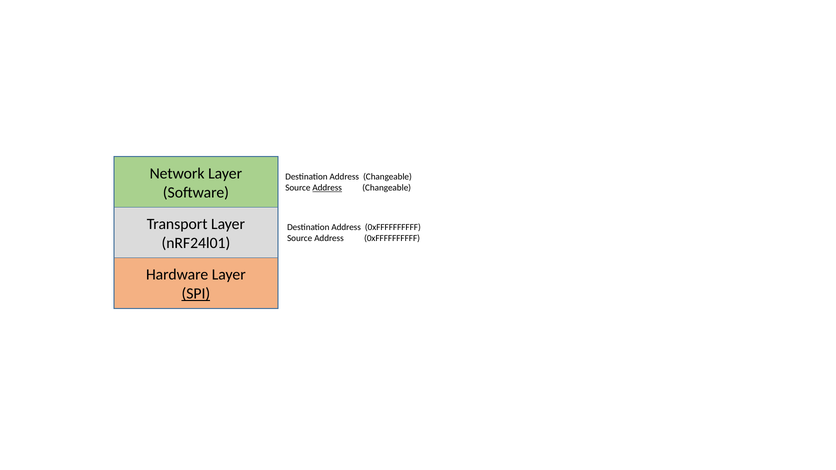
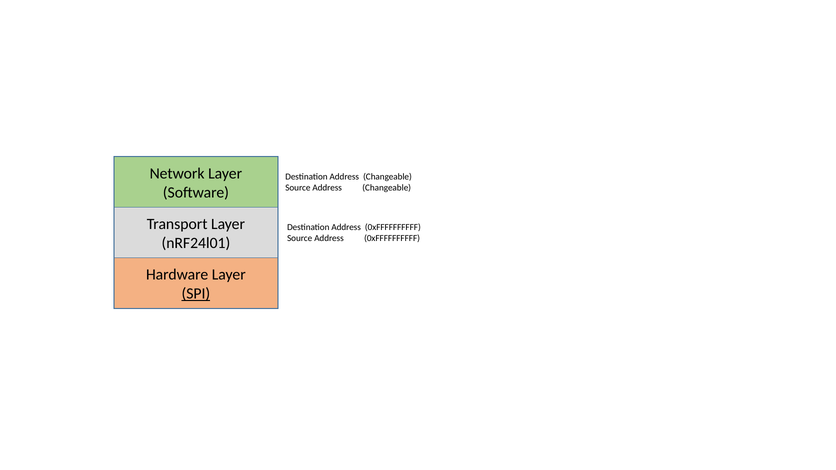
Address at (327, 188) underline: present -> none
